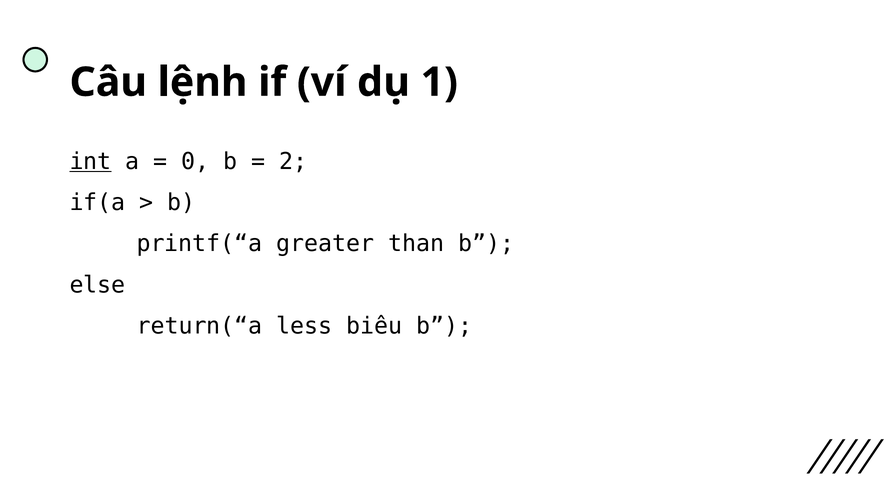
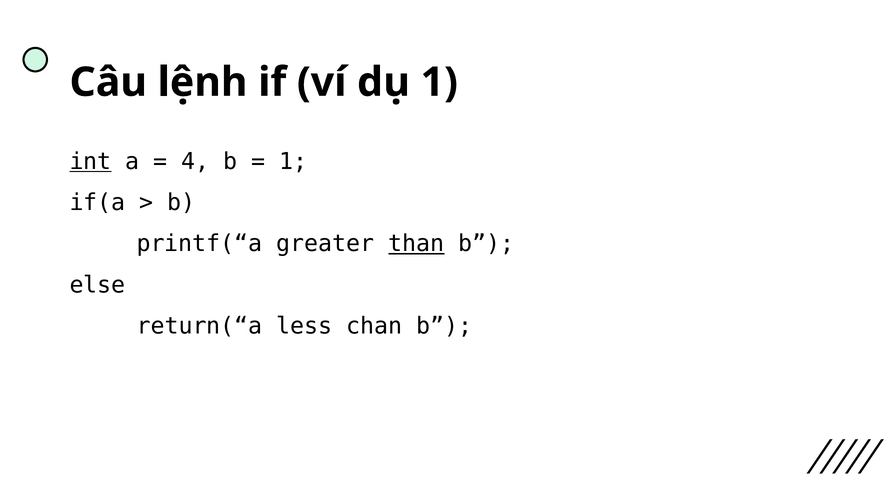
0: 0 -> 4
2 at (293, 161): 2 -> 1
than underline: none -> present
biểu: biểu -> chan
